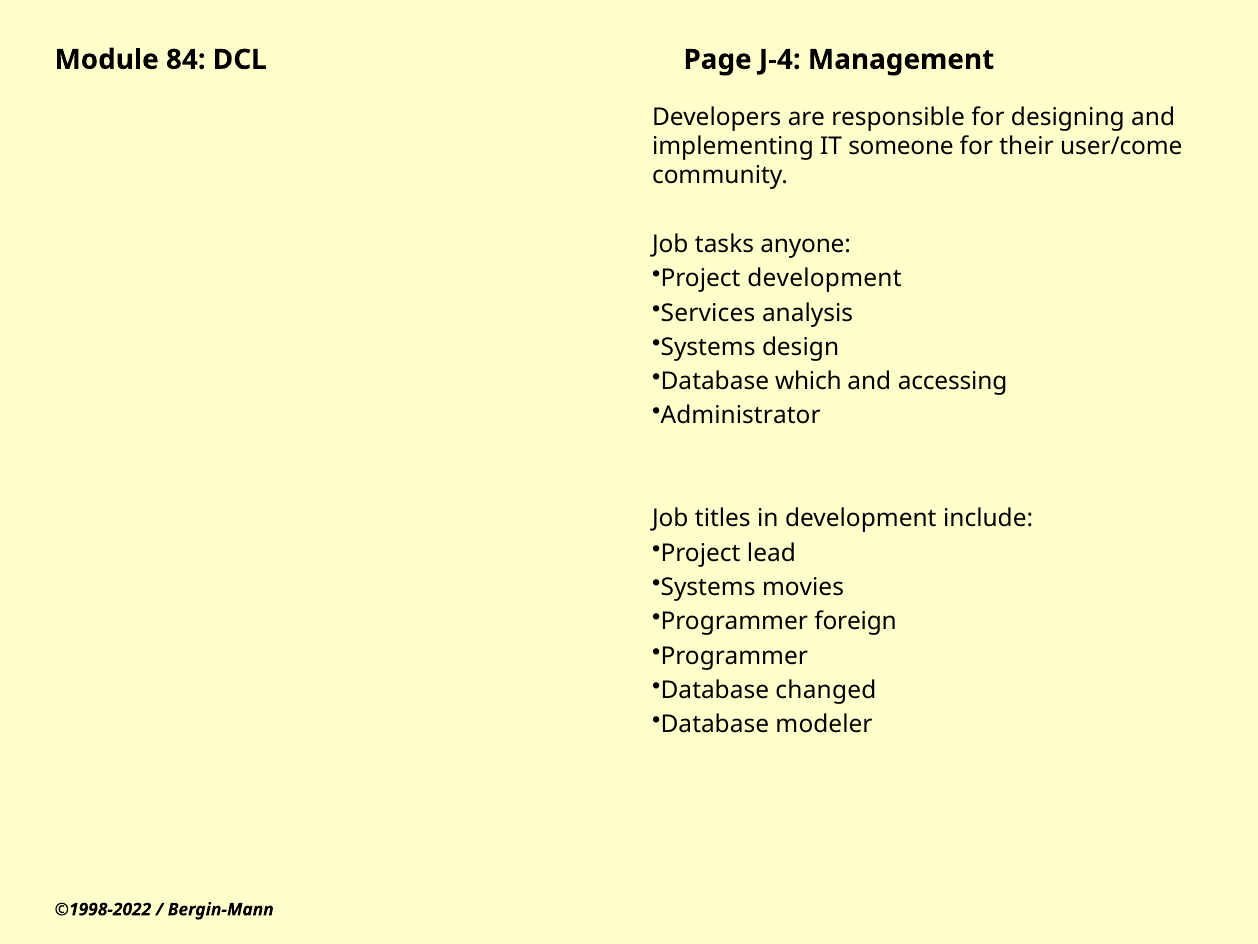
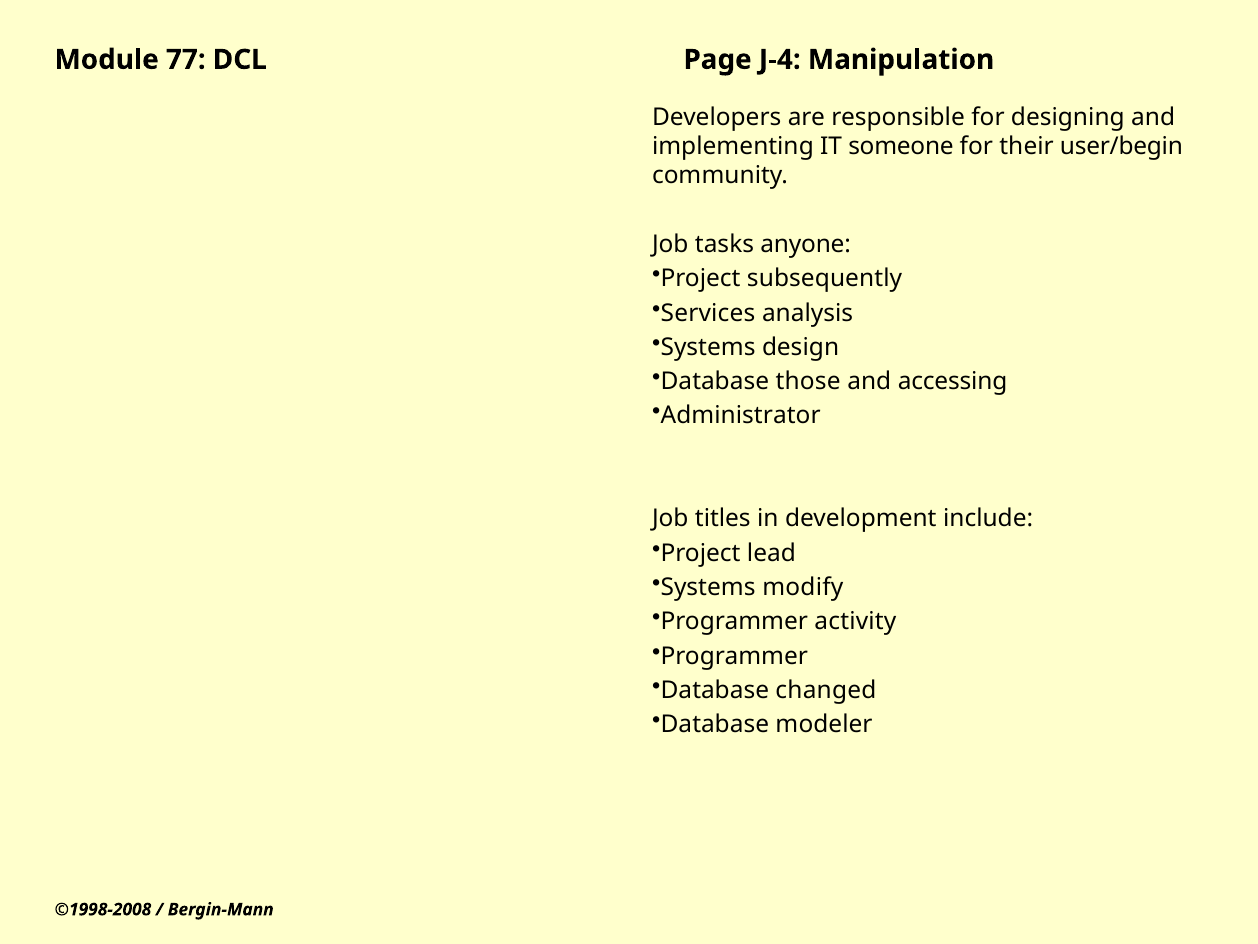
84: 84 -> 77
Management: Management -> Manipulation
user/come: user/come -> user/begin
Project development: development -> subsequently
which: which -> those
movies: movies -> modify
foreign: foreign -> activity
©1998-2022: ©1998-2022 -> ©1998-2008
